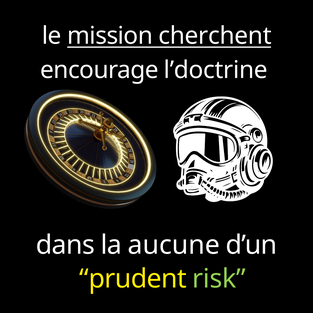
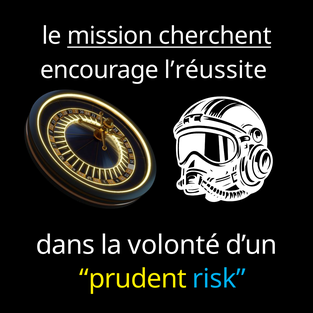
l’doctrine: l’doctrine -> l’réussite
aucune: aucune -> volonté
risk colour: light green -> light blue
